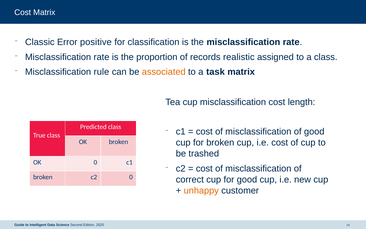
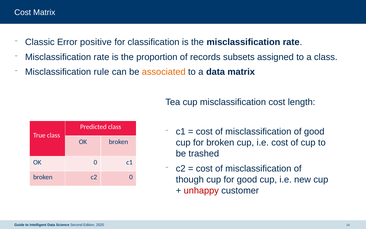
realistic: realistic -> subsets
a task: task -> data
correct: correct -> though
unhappy colour: orange -> red
